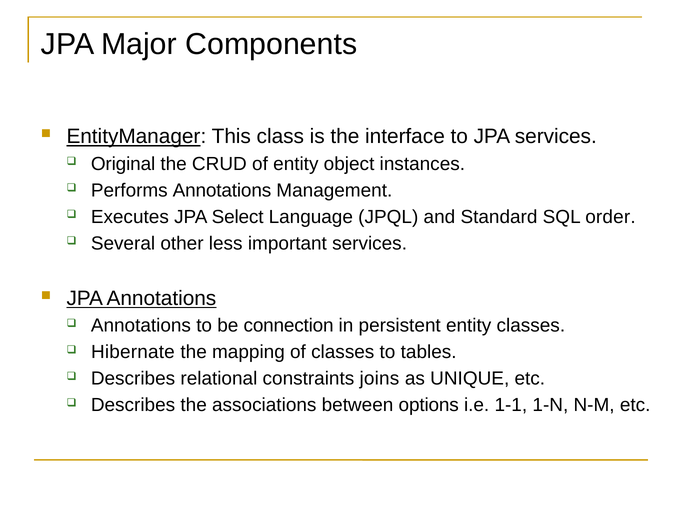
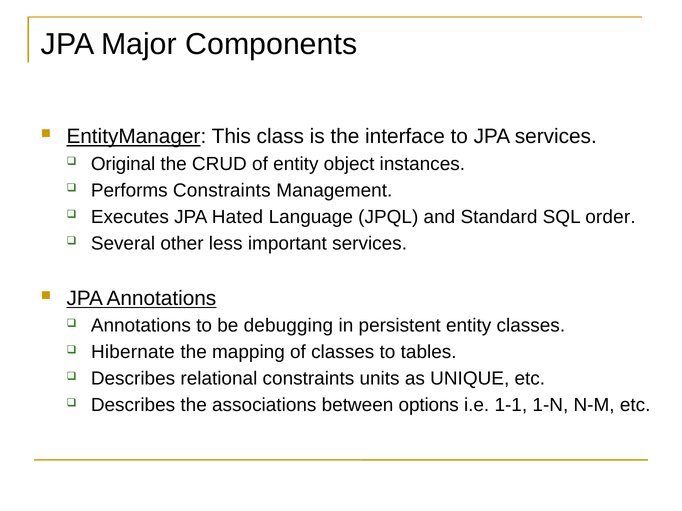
Performs Annotations: Annotations -> Constraints
Select: Select -> Hated
connection: connection -> debugging
joins: joins -> units
